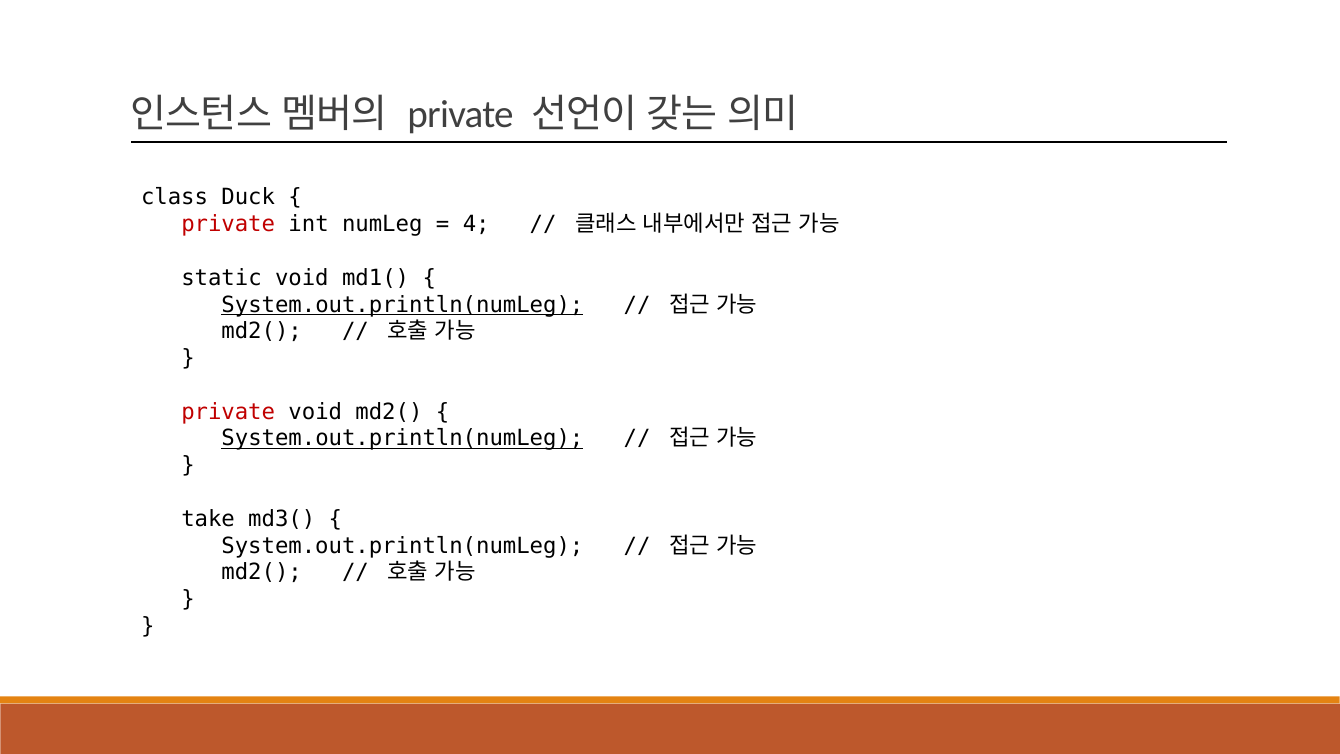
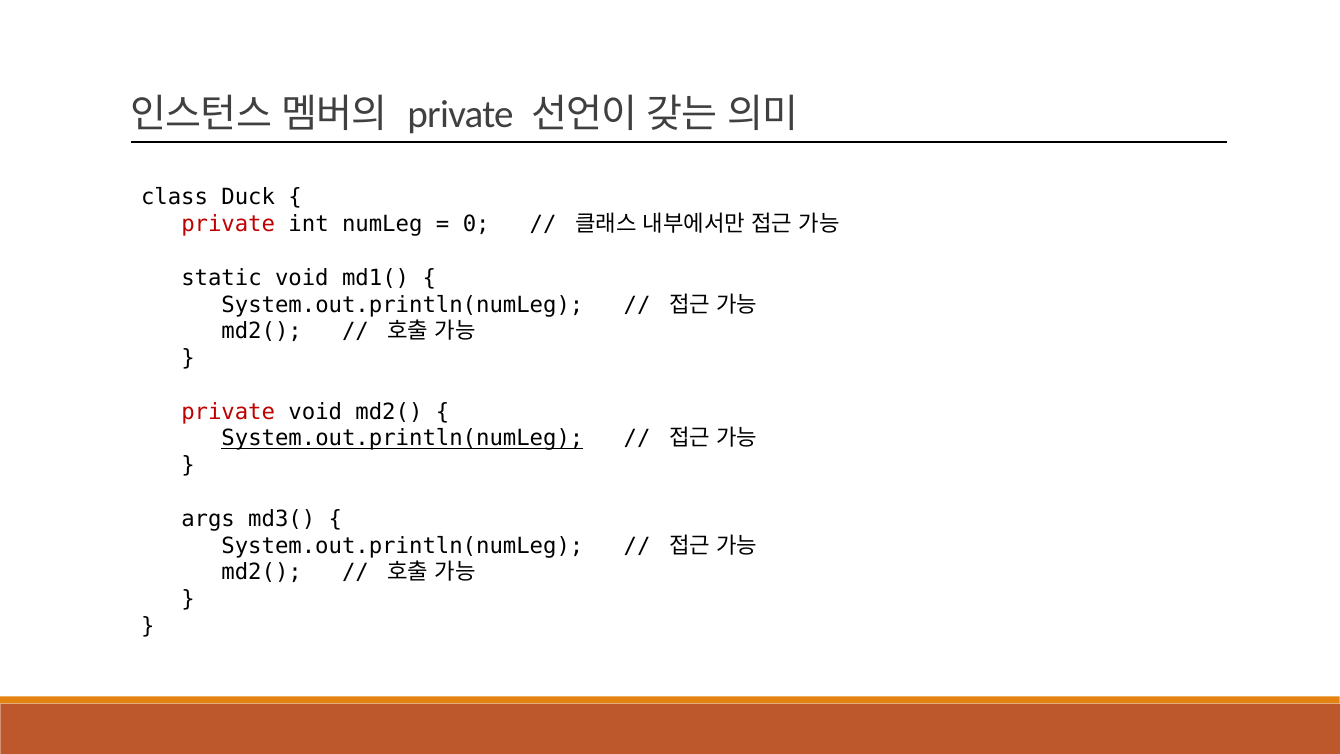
4: 4 -> 0
System.out.println(numLeg at (402, 305) underline: present -> none
take: take -> args
